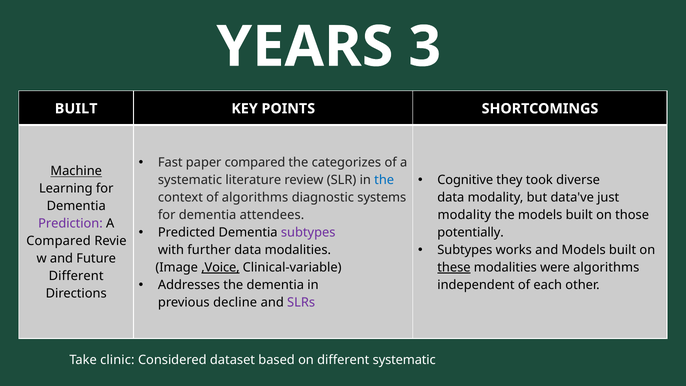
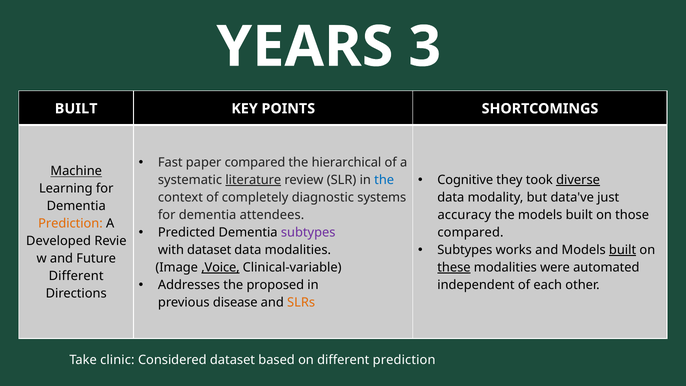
categorizes: categorizes -> hierarchical
diverse underline: none -> present
literature underline: none -> present
of algorithms: algorithms -> completely
modality at (464, 215): modality -> accuracy
Prediction at (70, 224) colour: purple -> orange
potentially at (471, 232): potentially -> compared
Compared at (59, 241): Compared -> Developed
built at (623, 250) underline: none -> present
with further: further -> dataset
were algorithms: algorithms -> automated
the dementia: dementia -> proposed
decline: decline -> disease
SLRs colour: purple -> orange
different systematic: systematic -> prediction
